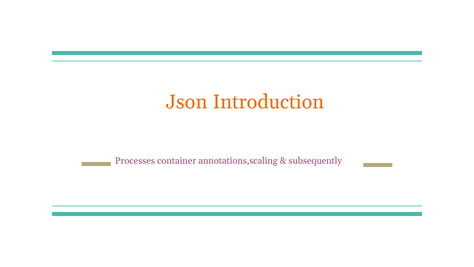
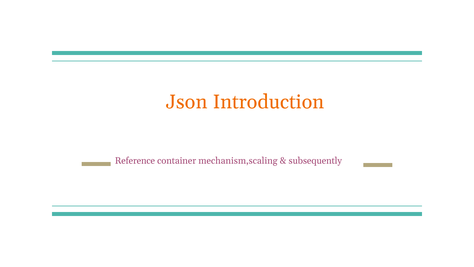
Processes: Processes -> Reference
annotations,scaling: annotations,scaling -> mechanism,scaling
